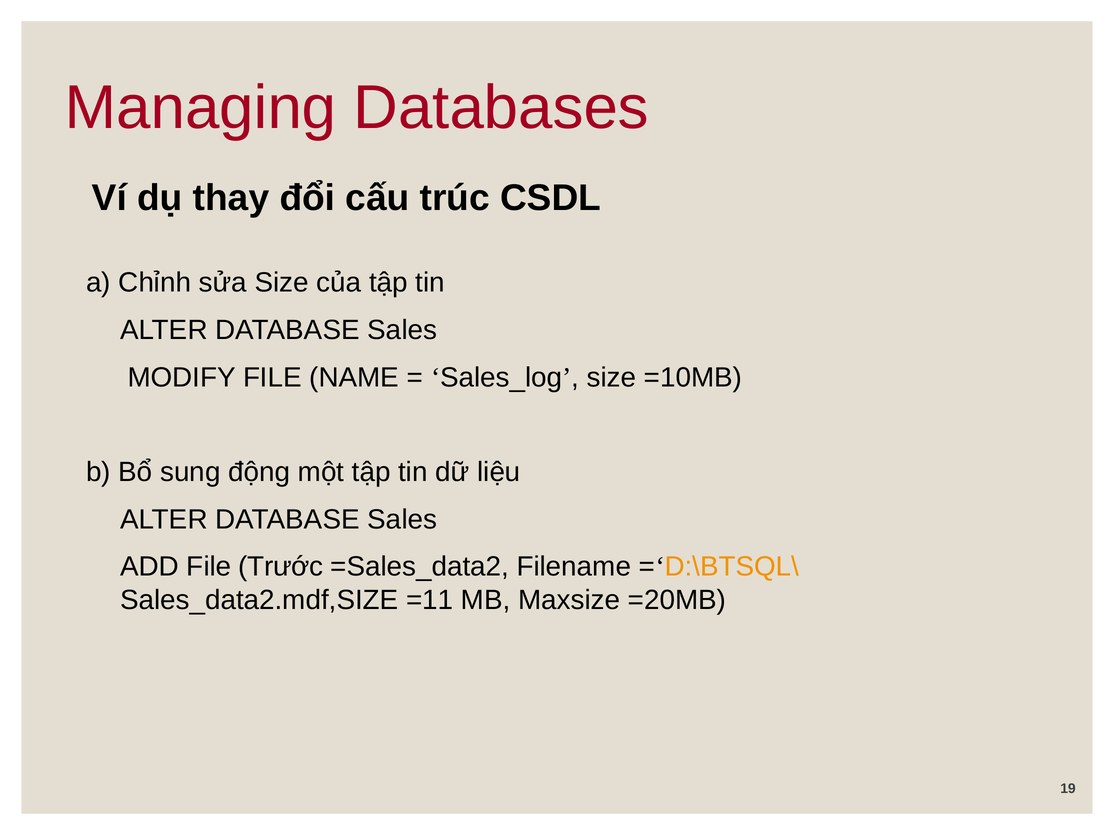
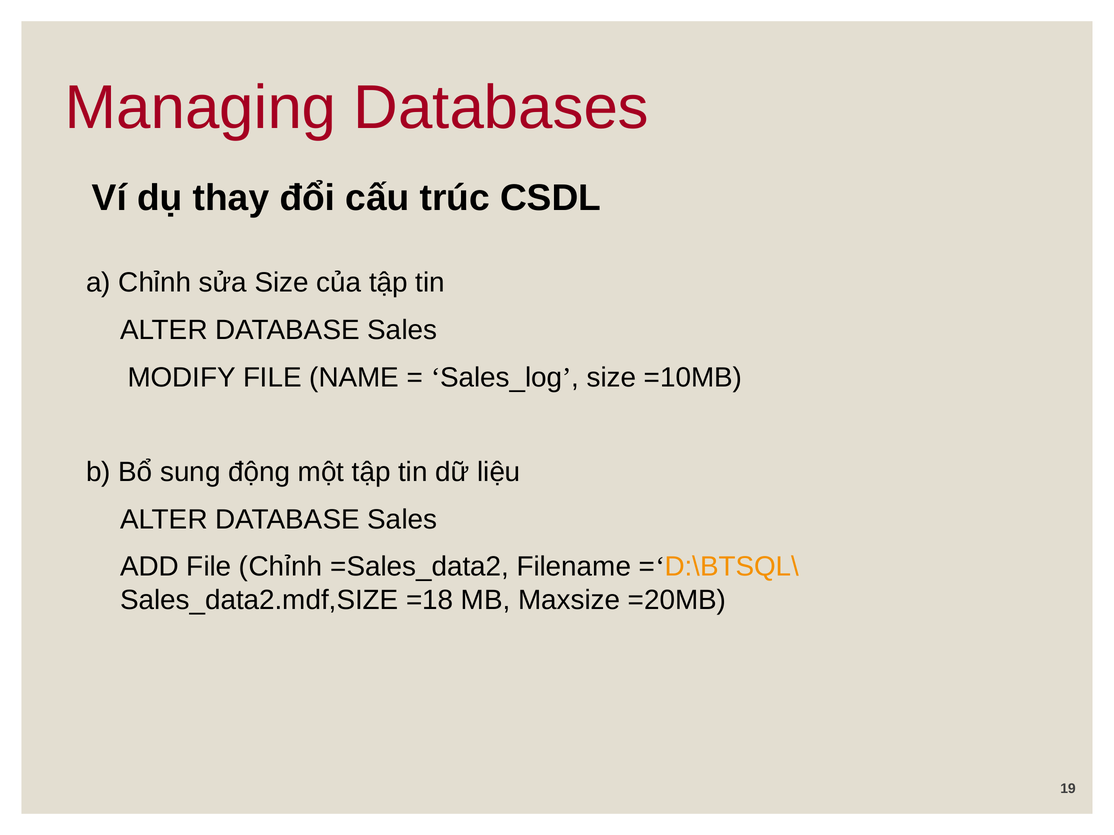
File Trước: Trước -> Chỉnh
=11: =11 -> =18
